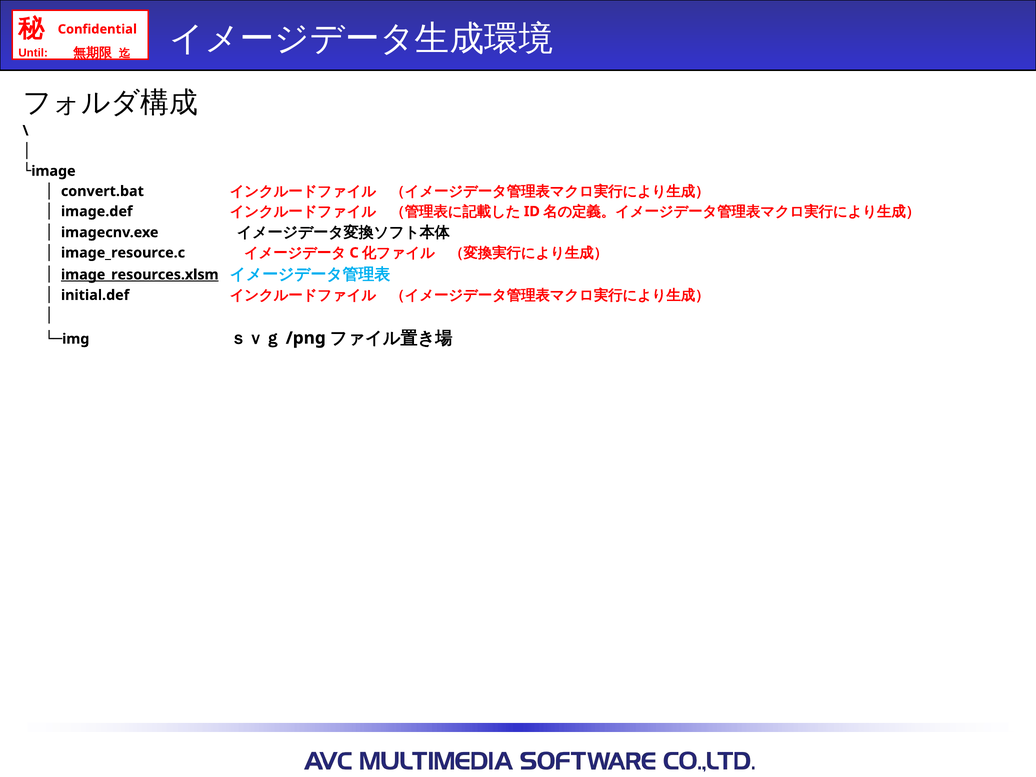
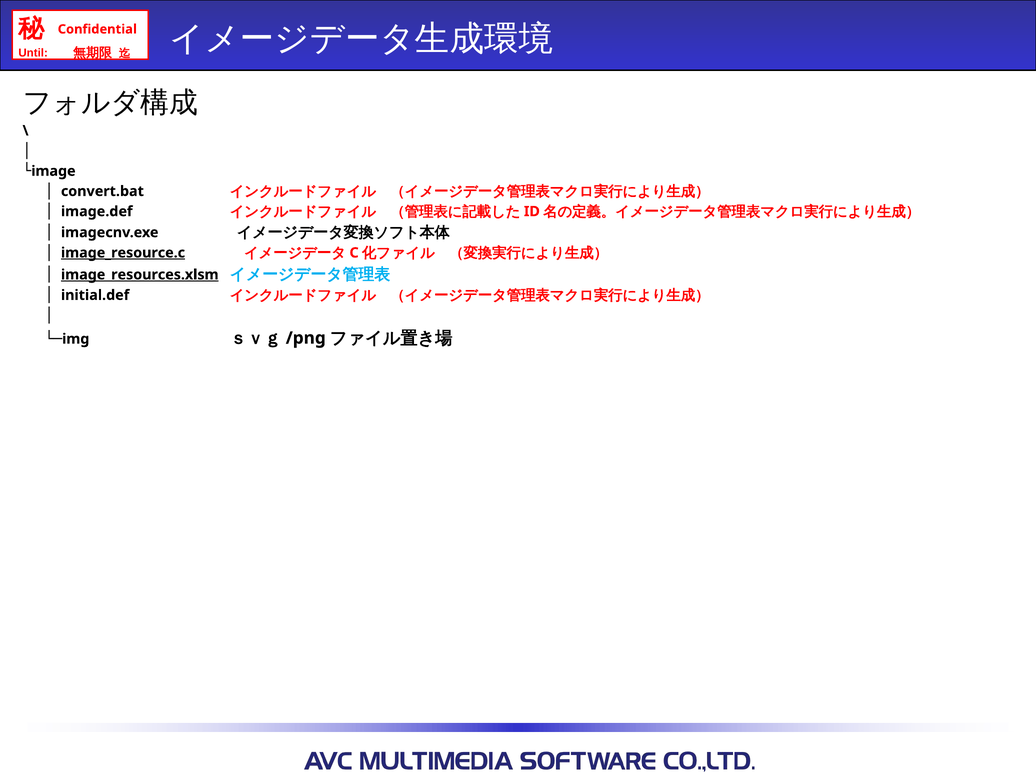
image_resource.c underline: none -> present
